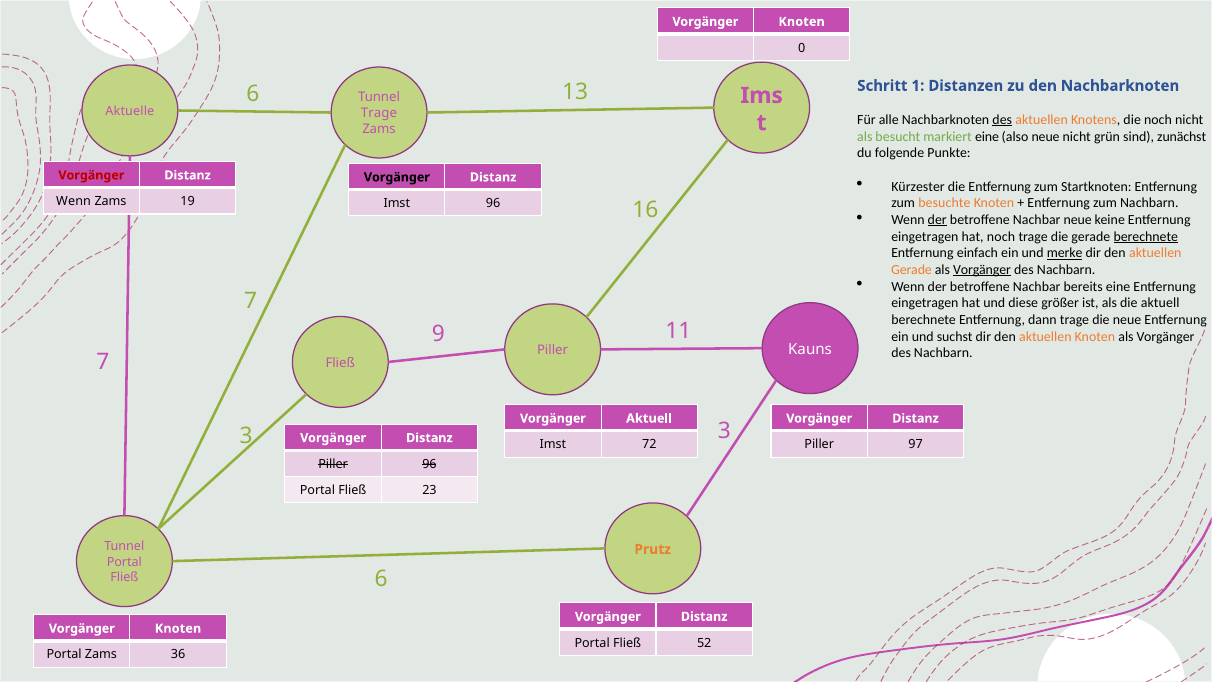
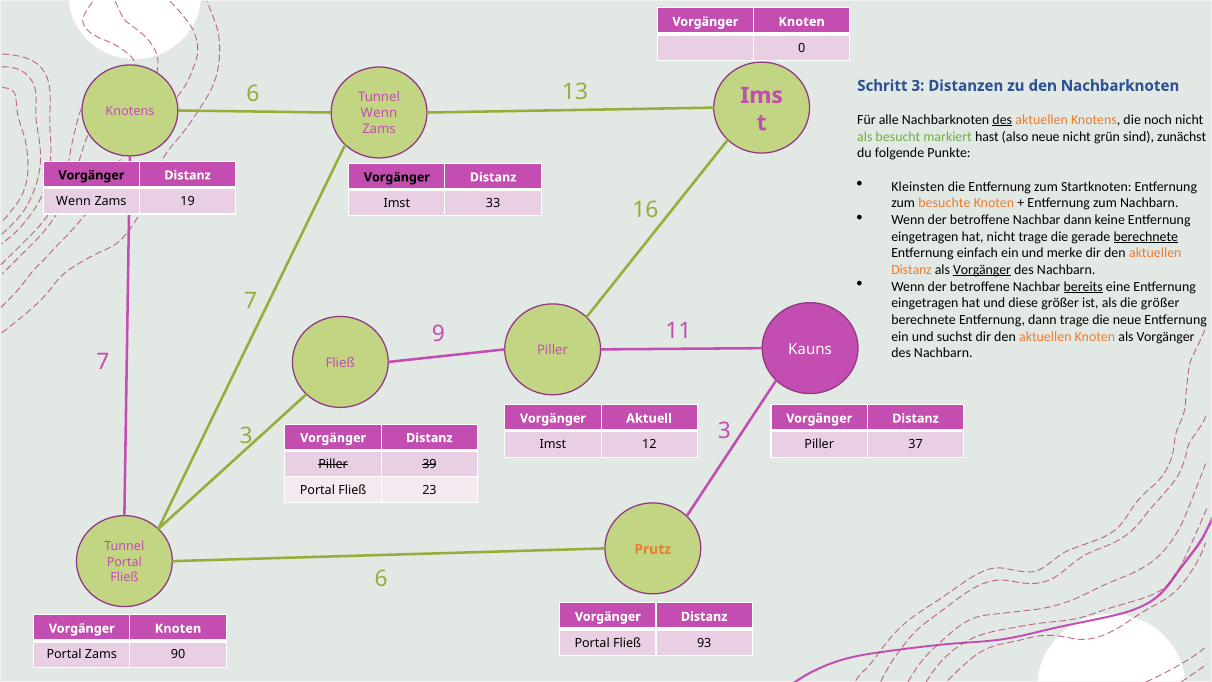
Schritt 1: 1 -> 3
Aktuelle at (130, 111): Aktuelle -> Knotens
Trage at (379, 113): Trage -> Wenn
markiert eine: eine -> hast
Vorgänger at (91, 175) colour: red -> black
Kürzester: Kürzester -> Kleinsten
Imst 96: 96 -> 33
der at (937, 220) underline: present -> none
Nachbar neue: neue -> dann
hat noch: noch -> nicht
merke underline: present -> none
Gerade at (911, 270): Gerade -> Distanz
bereits underline: none -> present
die aktuell: aktuell -> größer
72: 72 -> 12
97: 97 -> 37
Piller 96: 96 -> 39
52: 52 -> 93
36: 36 -> 90
